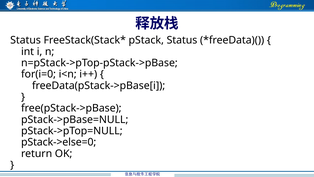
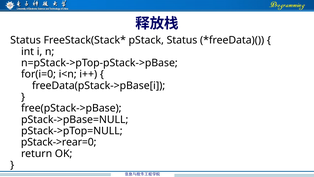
pStack->else=0: pStack->else=0 -> pStack->rear=0
